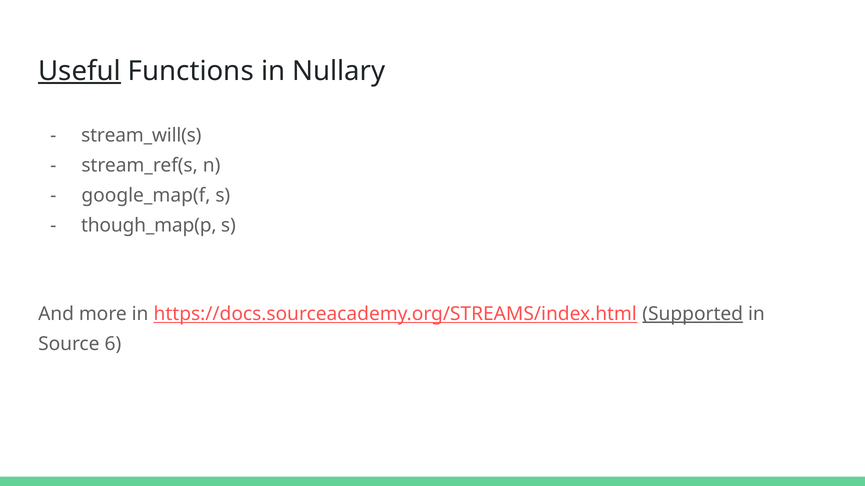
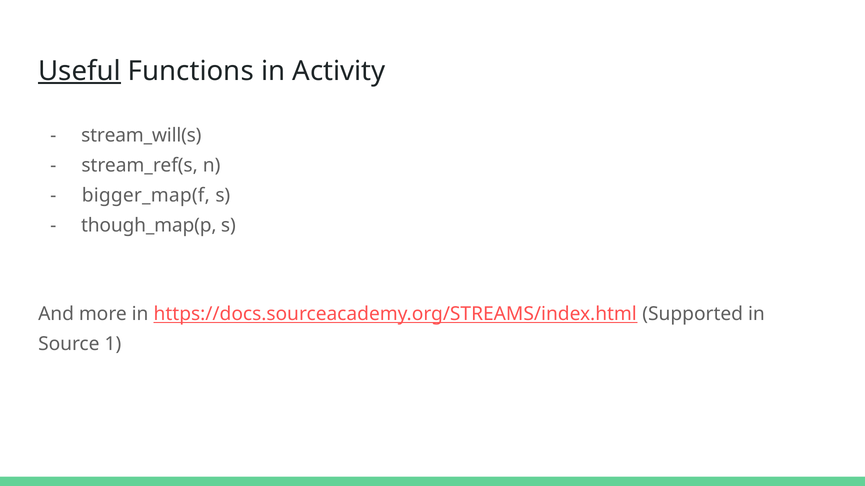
Nullary: Nullary -> Activity
google_map(f: google_map(f -> bigger_map(f
Supported underline: present -> none
6: 6 -> 1
